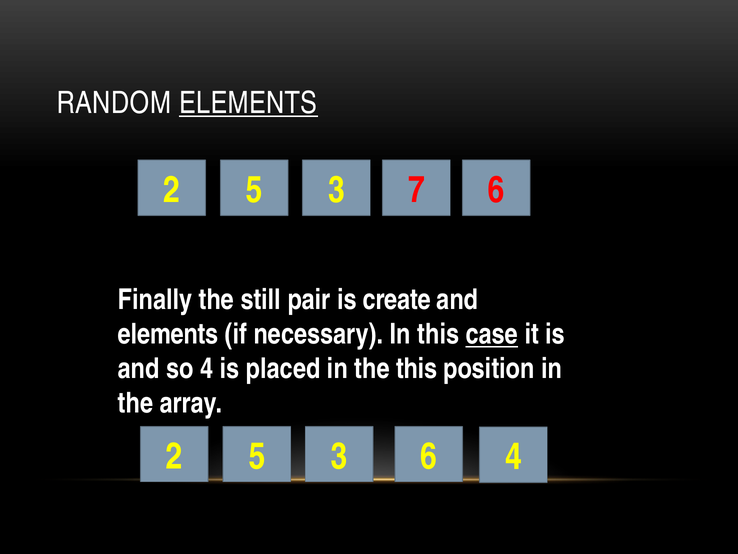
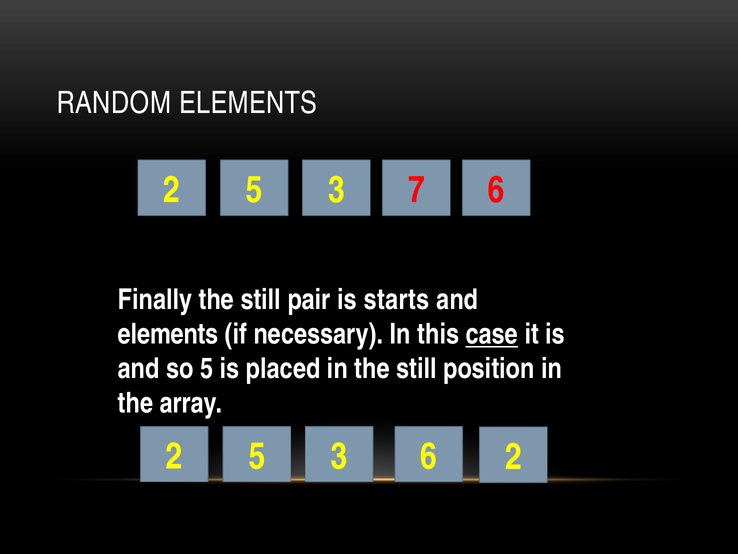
ELEMENTS at (248, 103) underline: present -> none
create: create -> starts
so 4: 4 -> 5
in the this: this -> still
2 4: 4 -> 2
